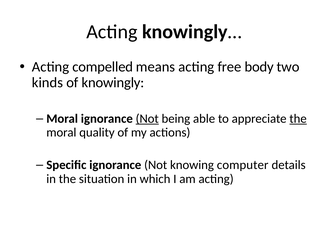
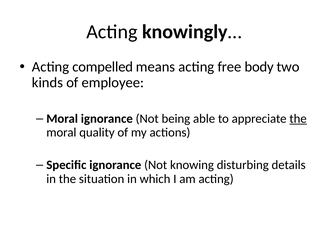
knowingly: knowingly -> employee
Not at (147, 119) underline: present -> none
computer: computer -> disturbing
